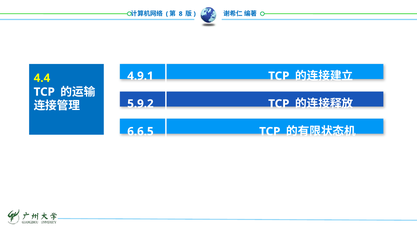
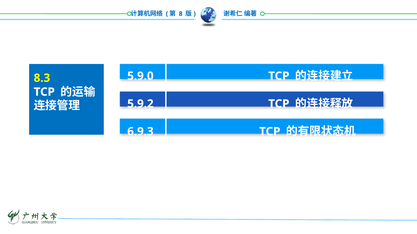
4.9.1: 4.9.1 -> 5.9.0
4.4: 4.4 -> 8.3
6.6.5: 6.6.5 -> 6.9.3
